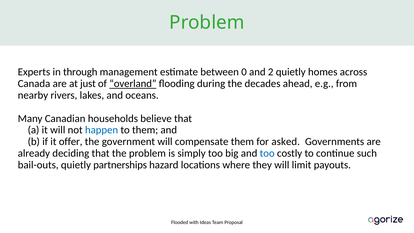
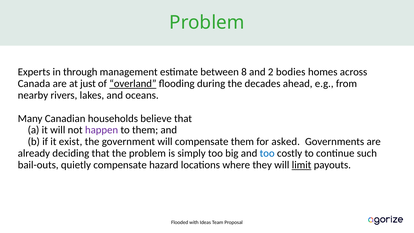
0: 0 -> 8
2 quietly: quietly -> bodies
happen colour: blue -> purple
offer: offer -> exist
quietly partnerships: partnerships -> compensate
limit underline: none -> present
